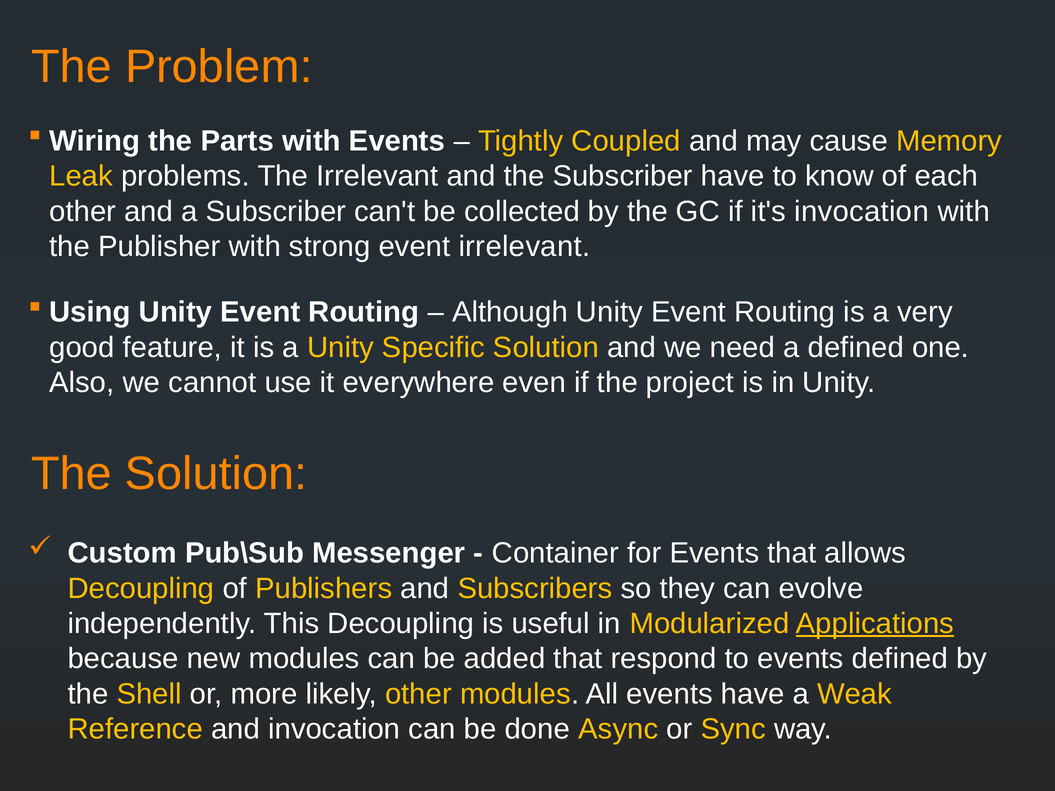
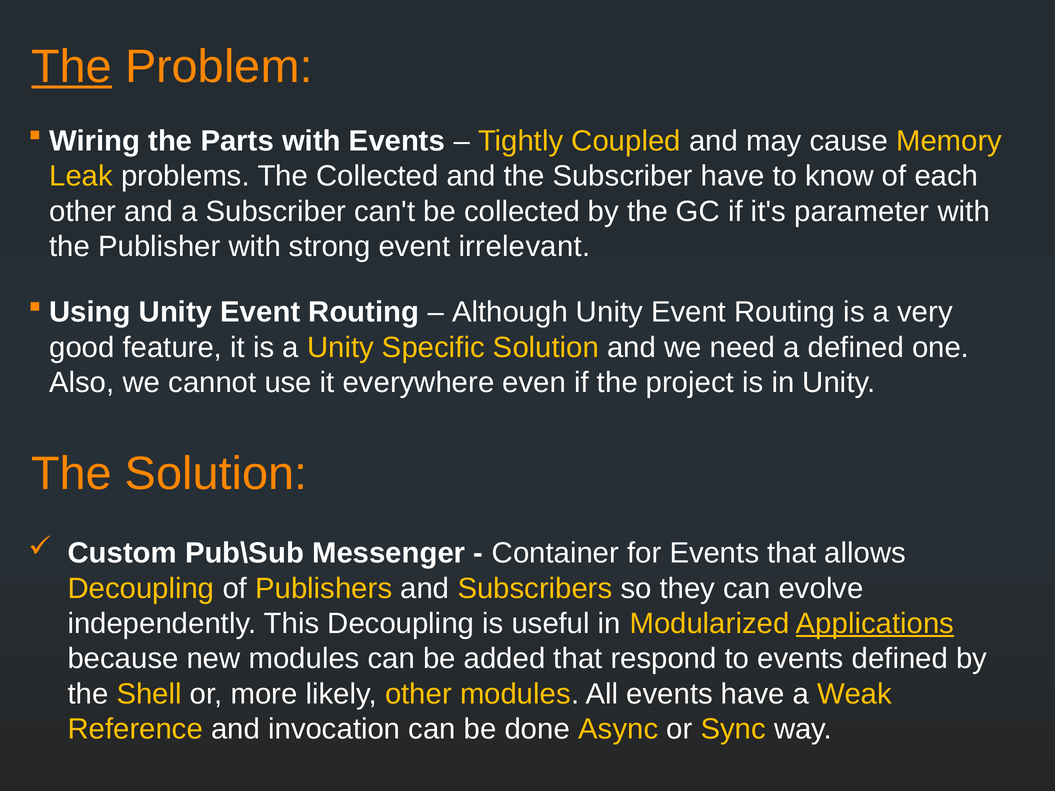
The at (72, 67) underline: none -> present
The Irrelevant: Irrelevant -> Collected
it's invocation: invocation -> parameter
